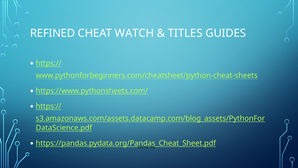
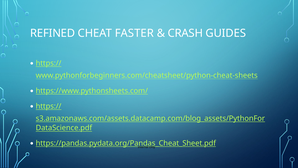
WATCH: WATCH -> FASTER
TITLES: TITLES -> CRASH
